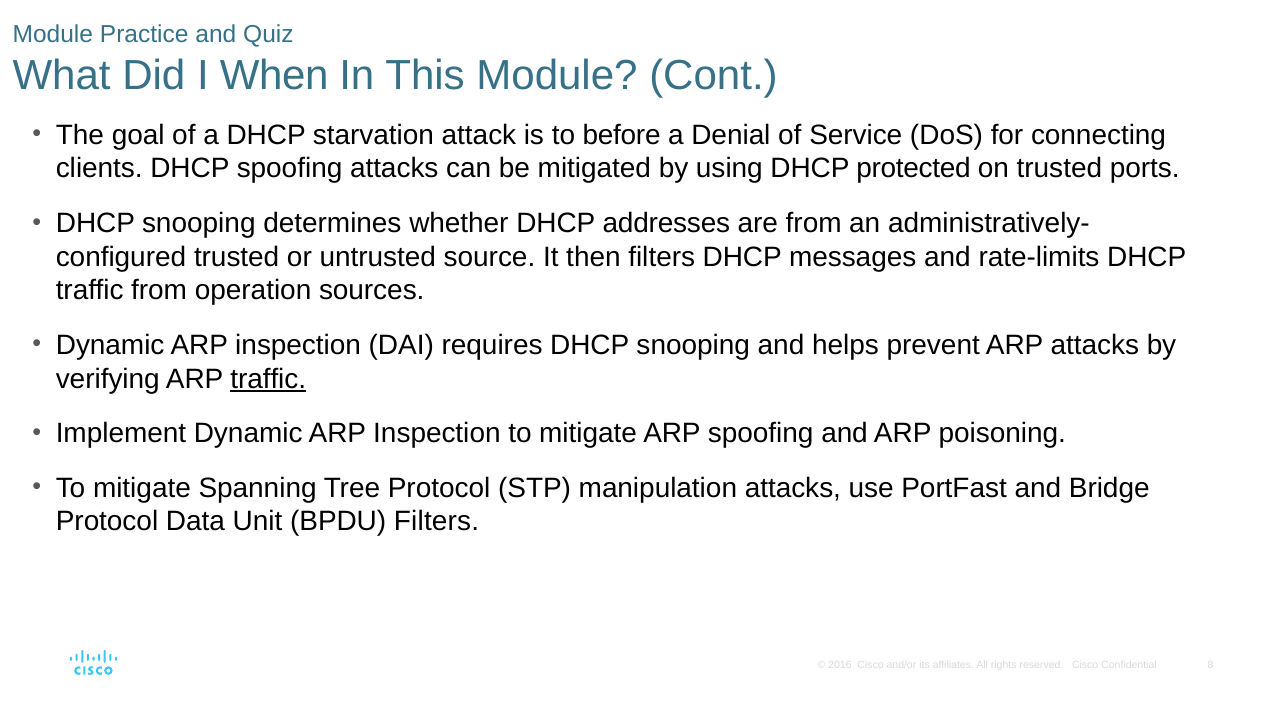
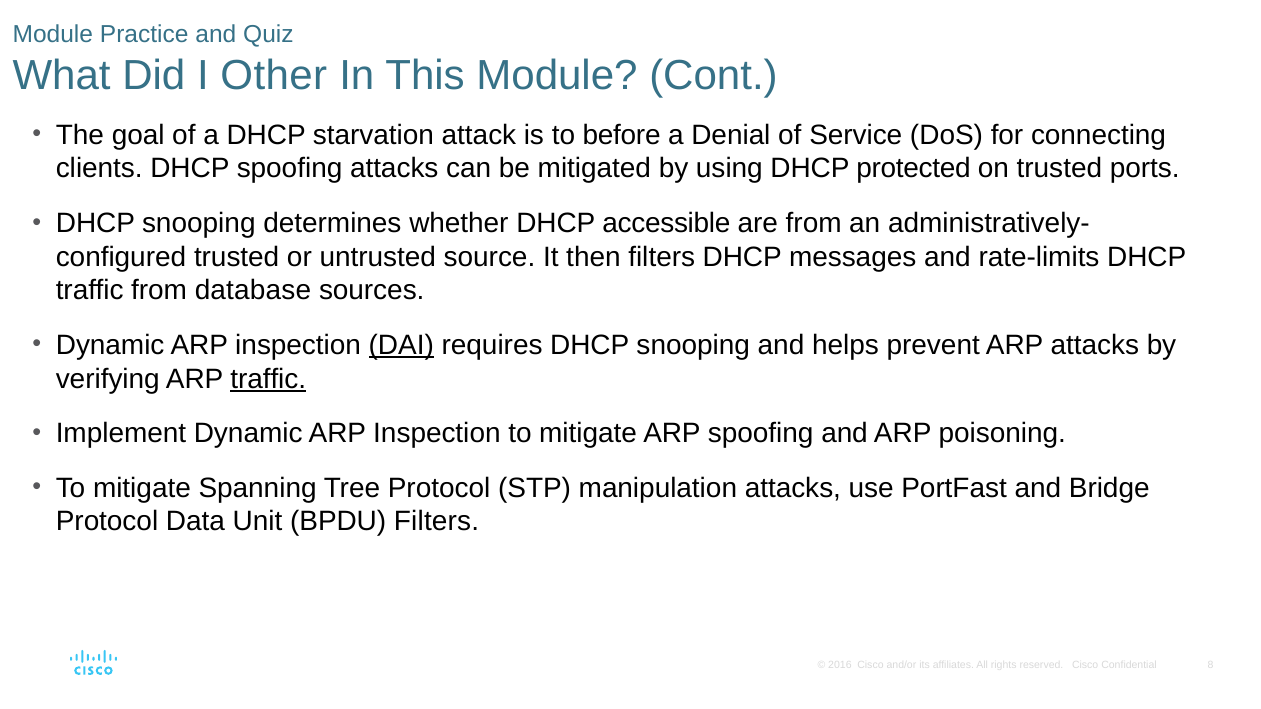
When: When -> Other
addresses: addresses -> accessible
operation: operation -> database
DAI underline: none -> present
